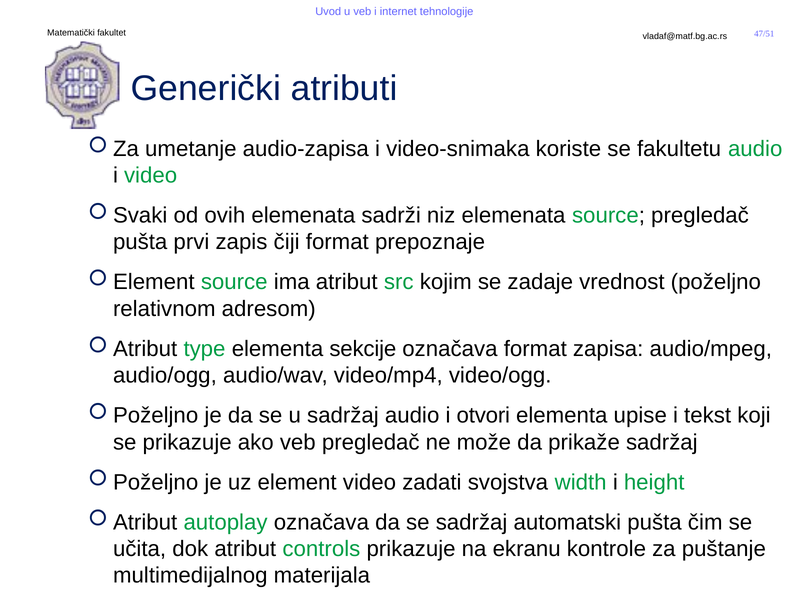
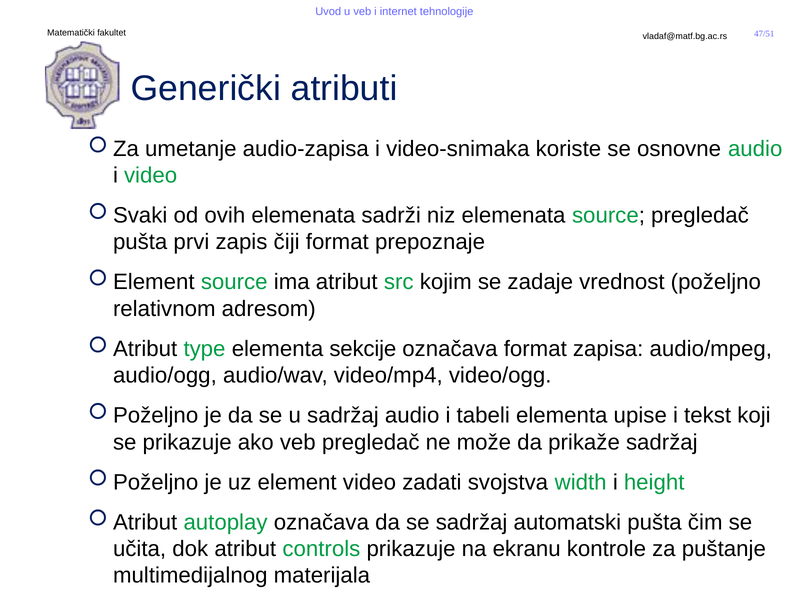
fakultetu: fakultetu -> osnovne
otvori: otvori -> tabeli
